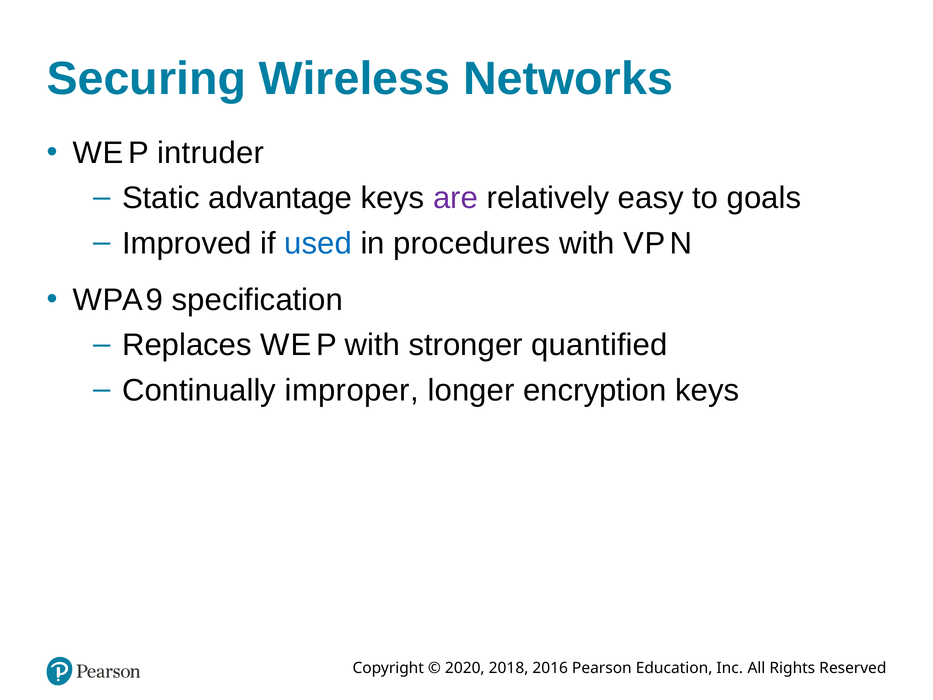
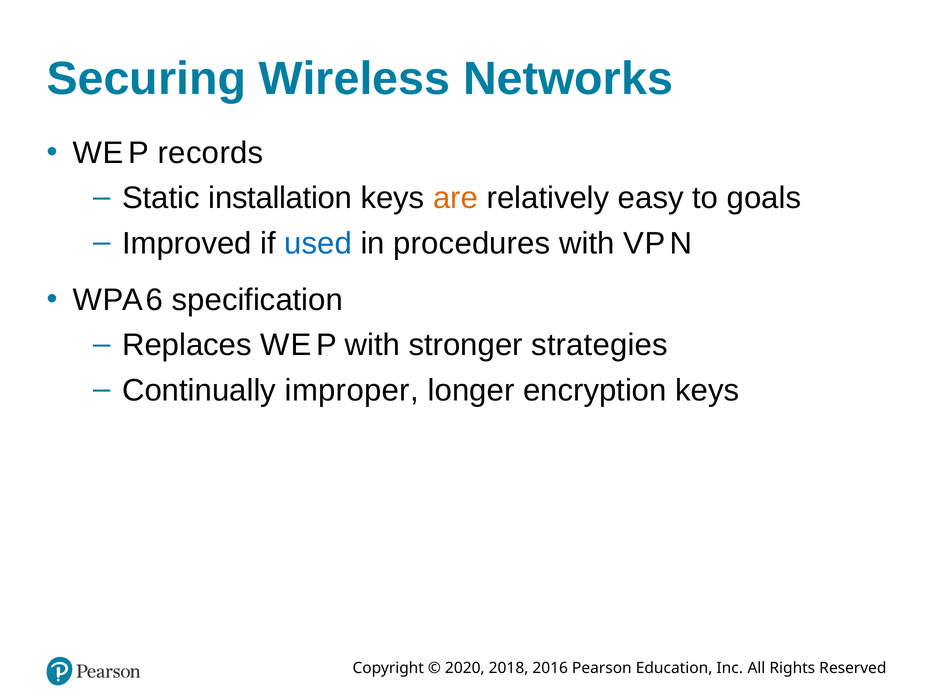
intruder: intruder -> records
advantage: advantage -> installation
are colour: purple -> orange
9: 9 -> 6
quantified: quantified -> strategies
